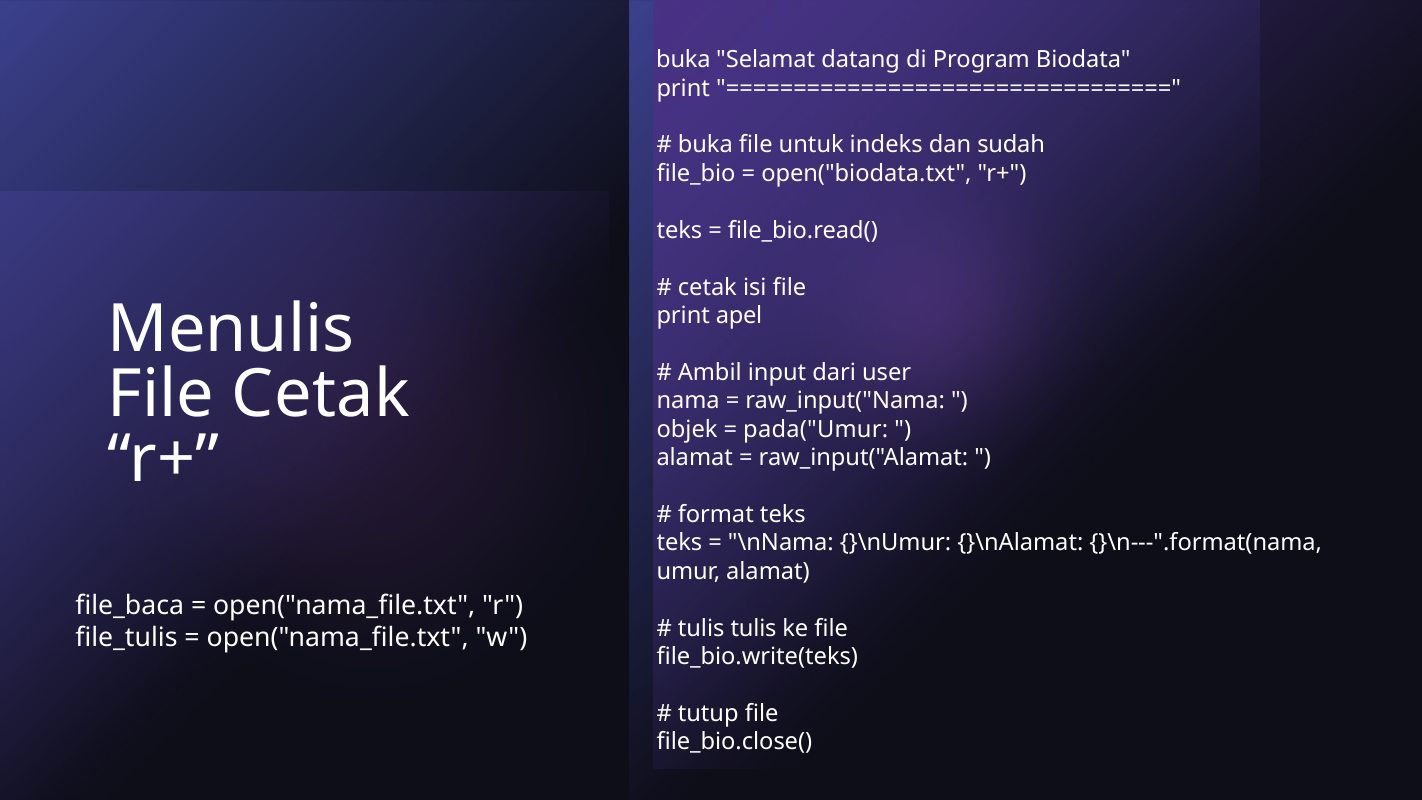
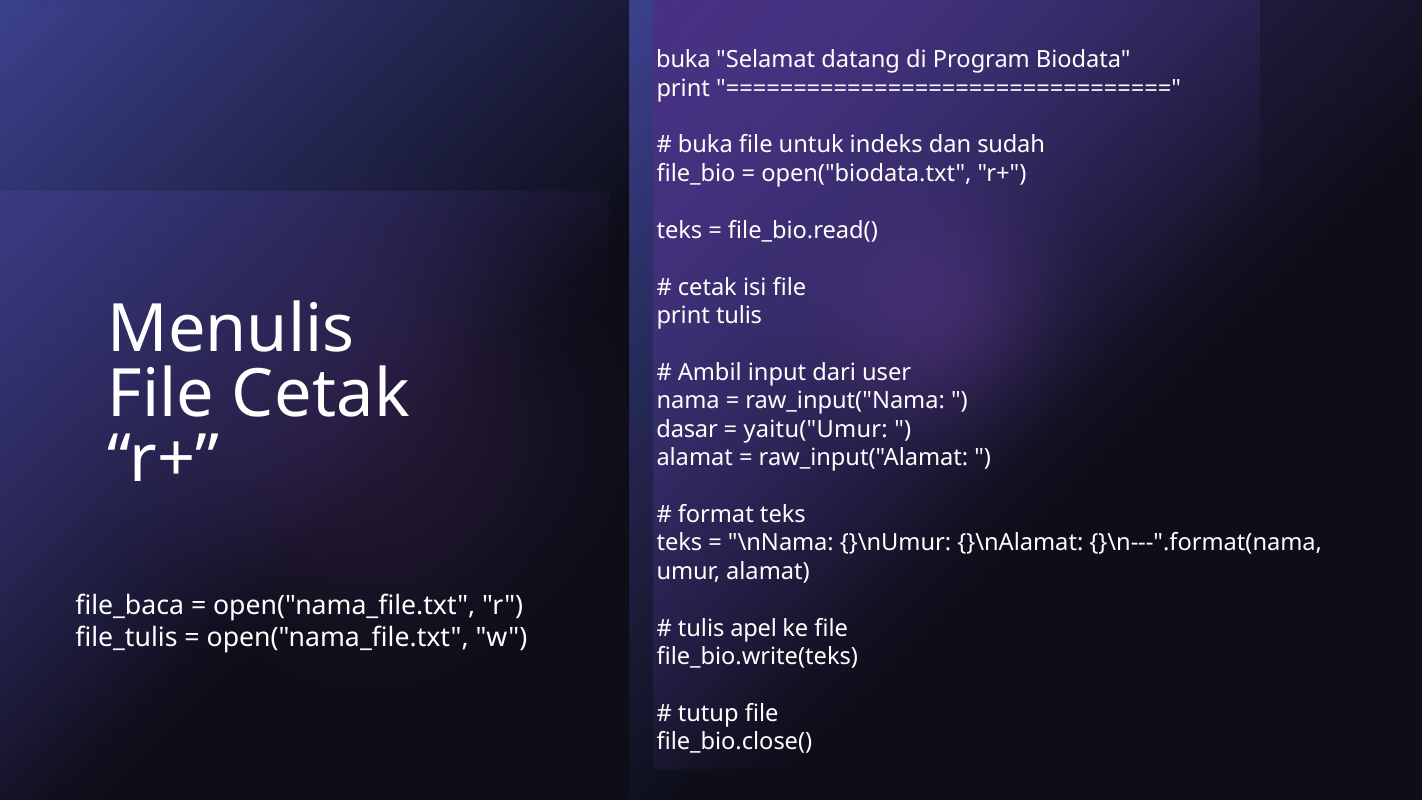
print apel: apel -> tulis
objek: objek -> dasar
pada("Umur: pada("Umur -> yaitu("Umur
tulis tulis: tulis -> apel
